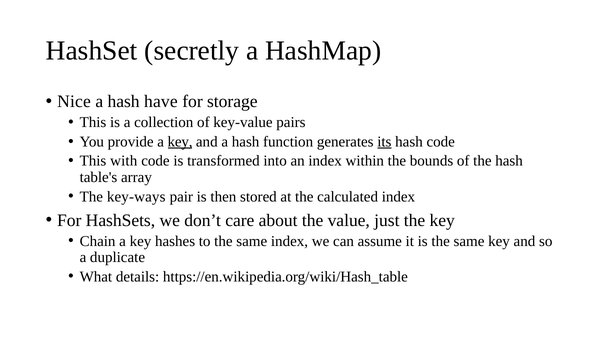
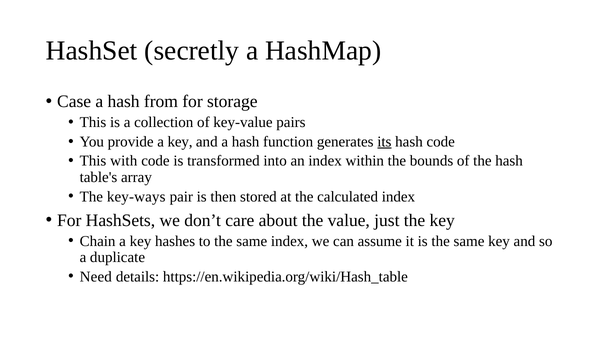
Nice: Nice -> Case
have: have -> from
key at (180, 142) underline: present -> none
What: What -> Need
